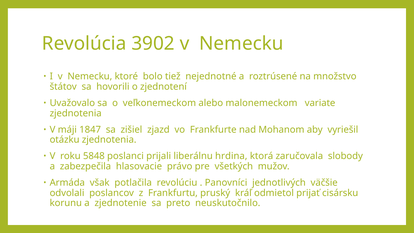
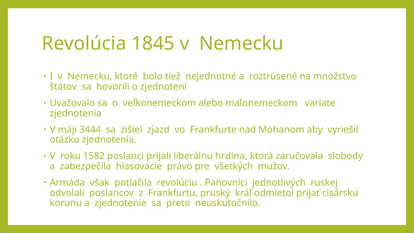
3902: 3902 -> 1845
1847: 1847 -> 3444
5848: 5848 -> 1582
väčšie: väčšie -> ruskej
